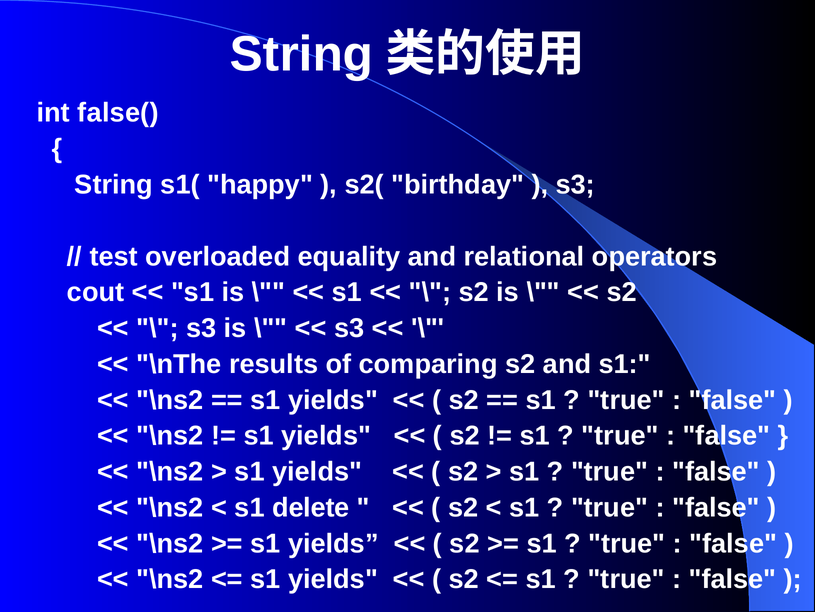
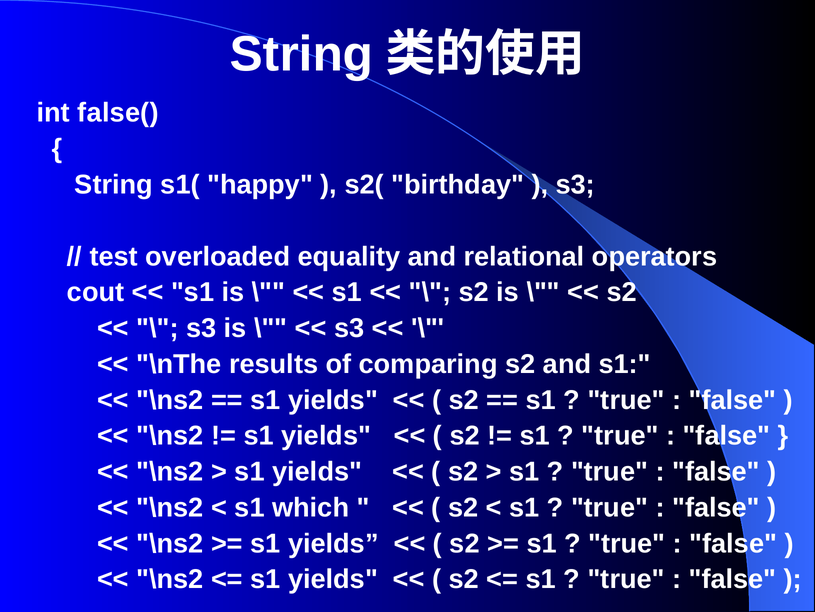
delete: delete -> which
